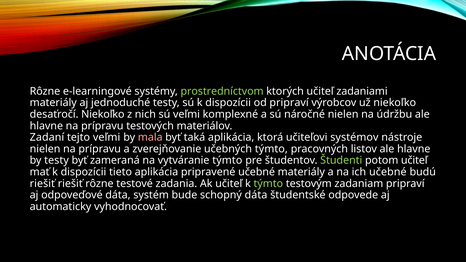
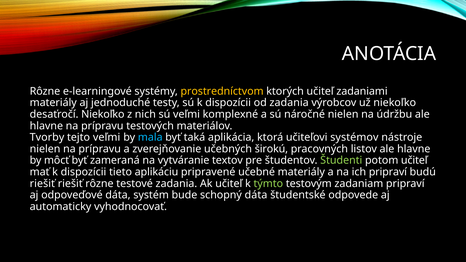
prostredníctvom colour: light green -> yellow
od pripraví: pripraví -> zadania
Zadaní: Zadaní -> Tvorby
mala colour: pink -> light blue
učebných týmto: týmto -> širokú
by testy: testy -> môcť
vytváranie týmto: týmto -> textov
tieto aplikácia: aplikácia -> aplikáciu
ich učebné: učebné -> pripraví
